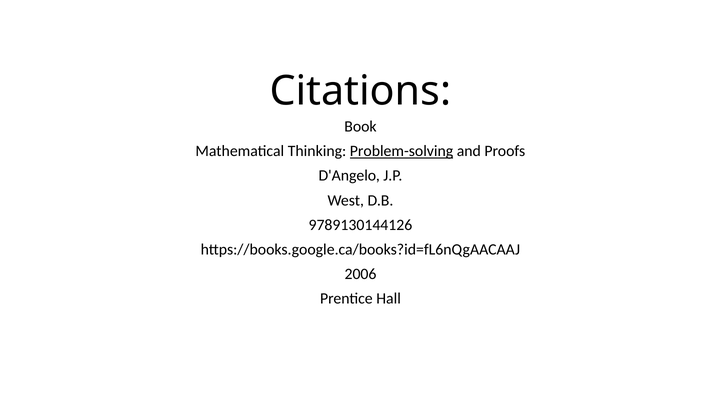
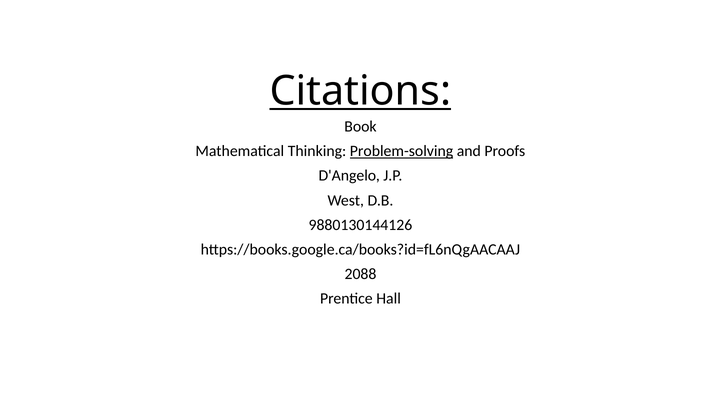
Citations underline: none -> present
9789130144126: 9789130144126 -> 9880130144126
2006: 2006 -> 2088
